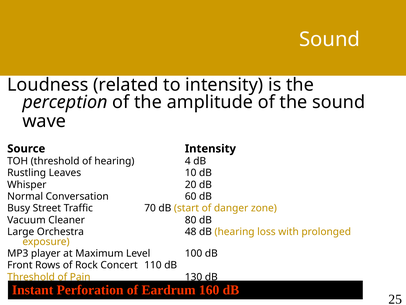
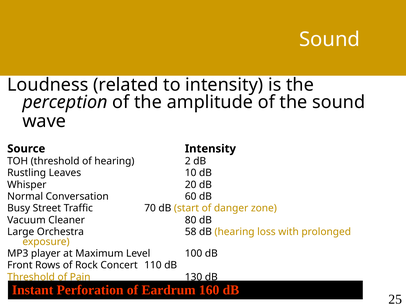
4: 4 -> 2
48: 48 -> 58
